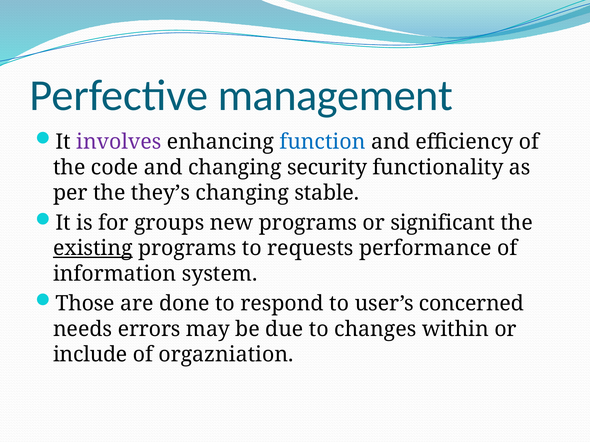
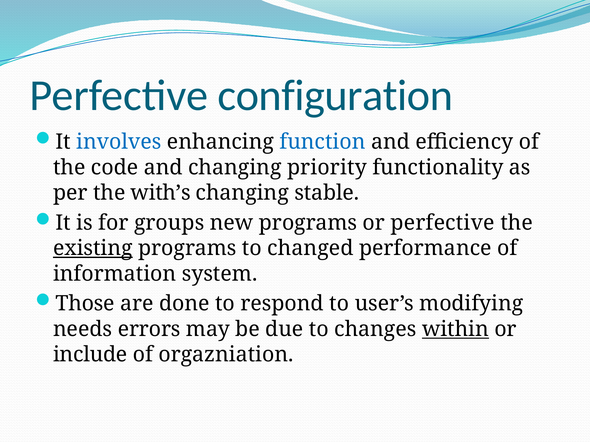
management: management -> configuration
involves colour: purple -> blue
security: security -> priority
they’s: they’s -> with’s
or significant: significant -> perfective
requests: requests -> changed
concerned: concerned -> modifying
within underline: none -> present
